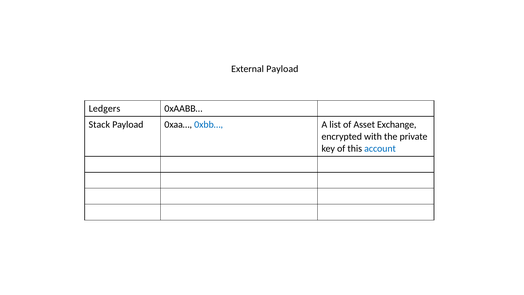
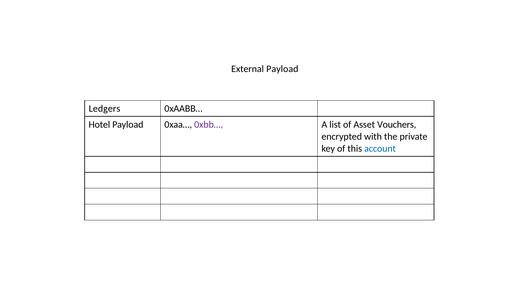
Stack: Stack -> Hotel
0xbb… colour: blue -> purple
Exchange: Exchange -> Vouchers
